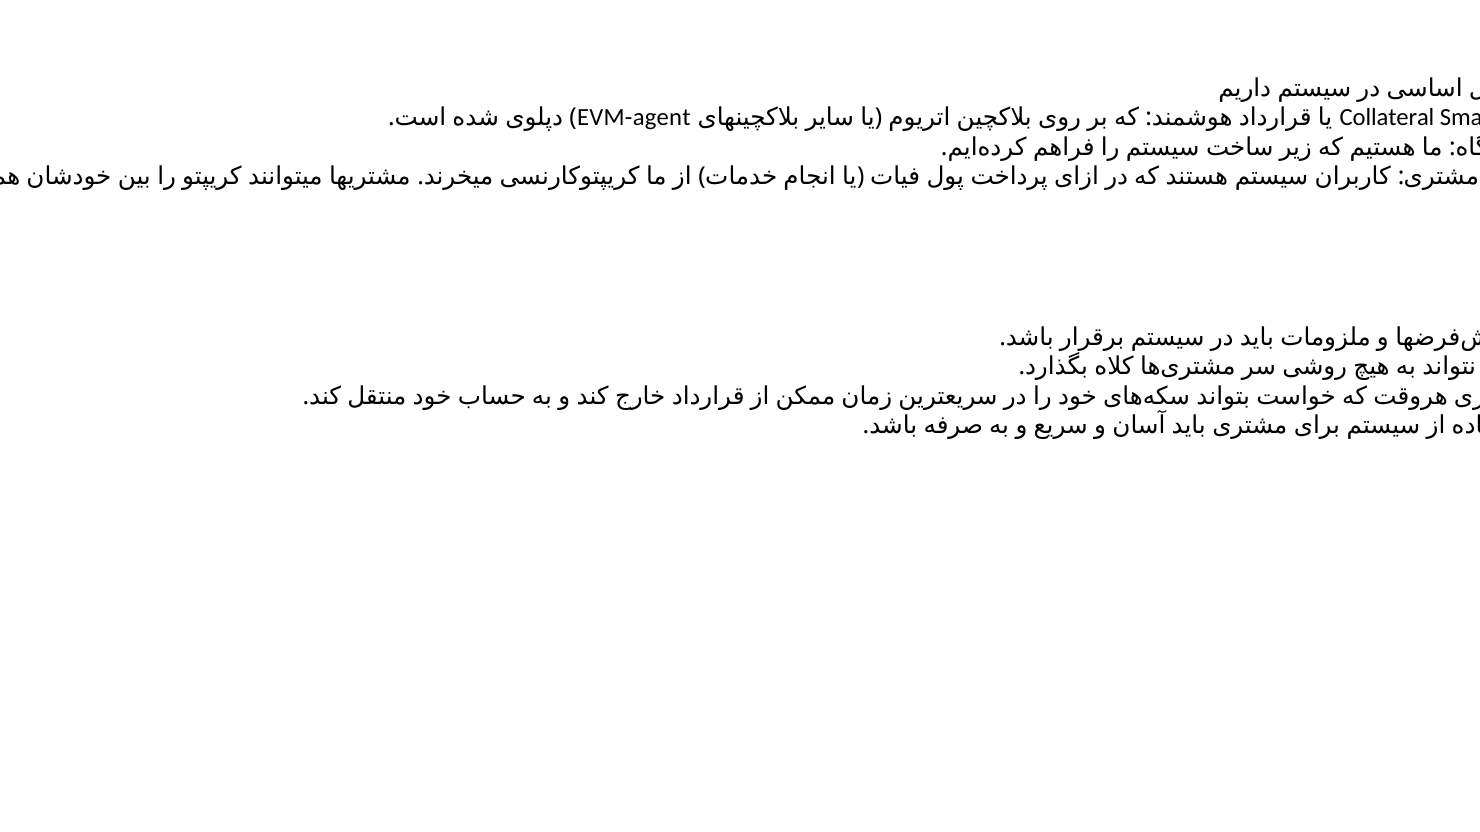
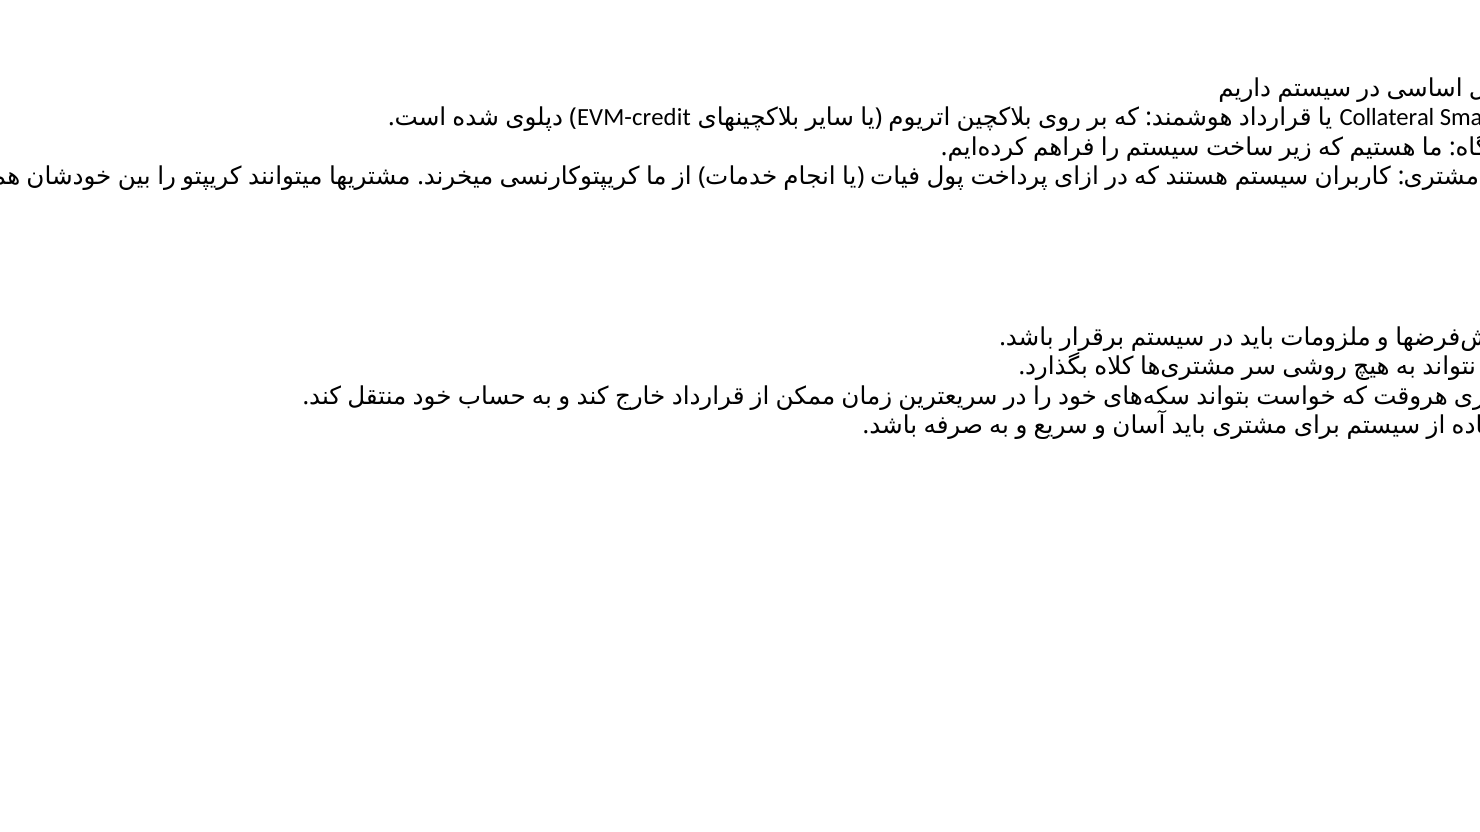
EVM-agent: EVM-agent -> EVM-credit
